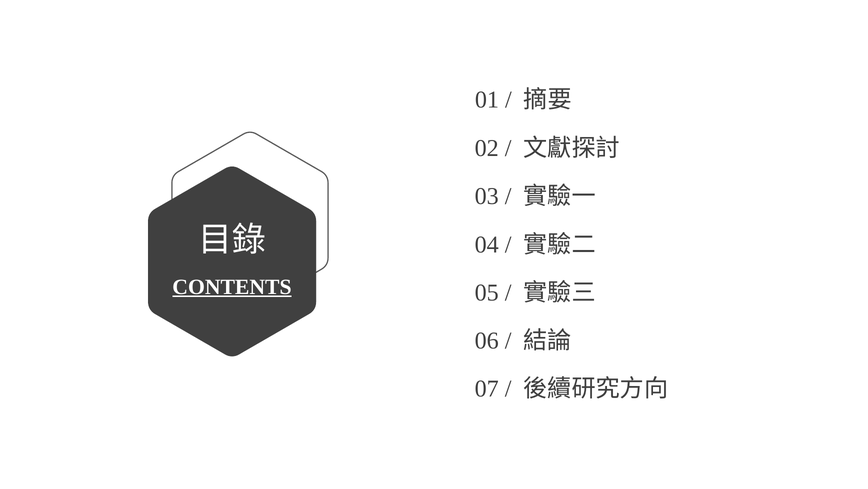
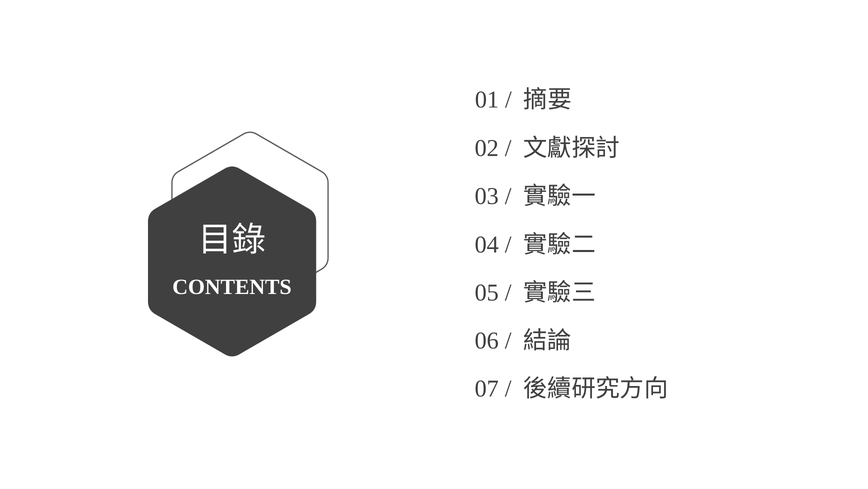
CONTENTS underline: present -> none
